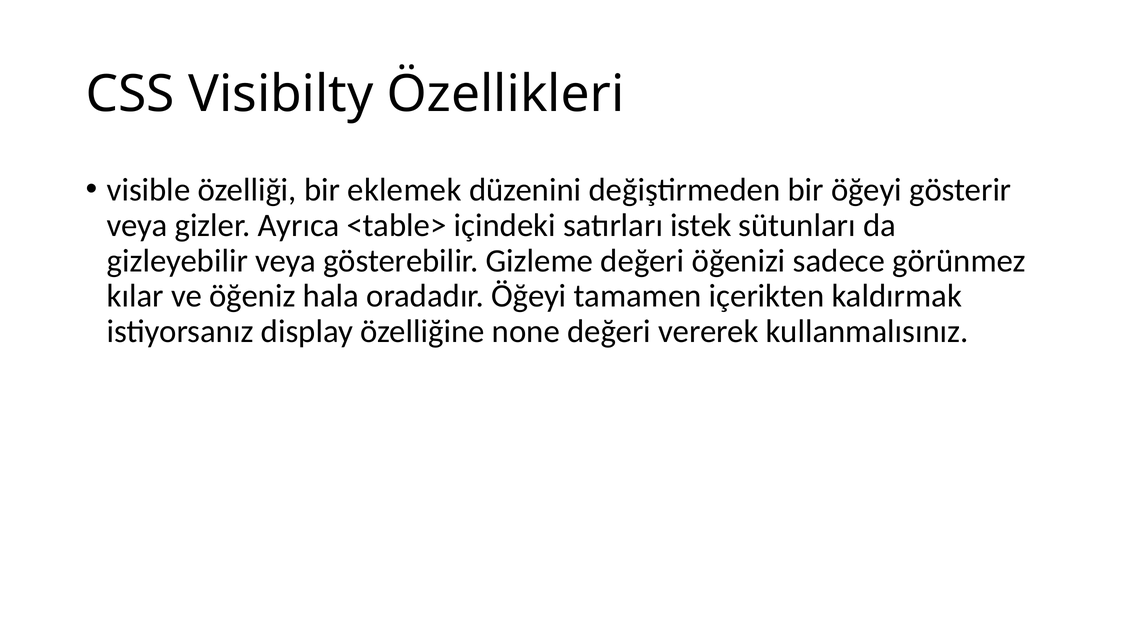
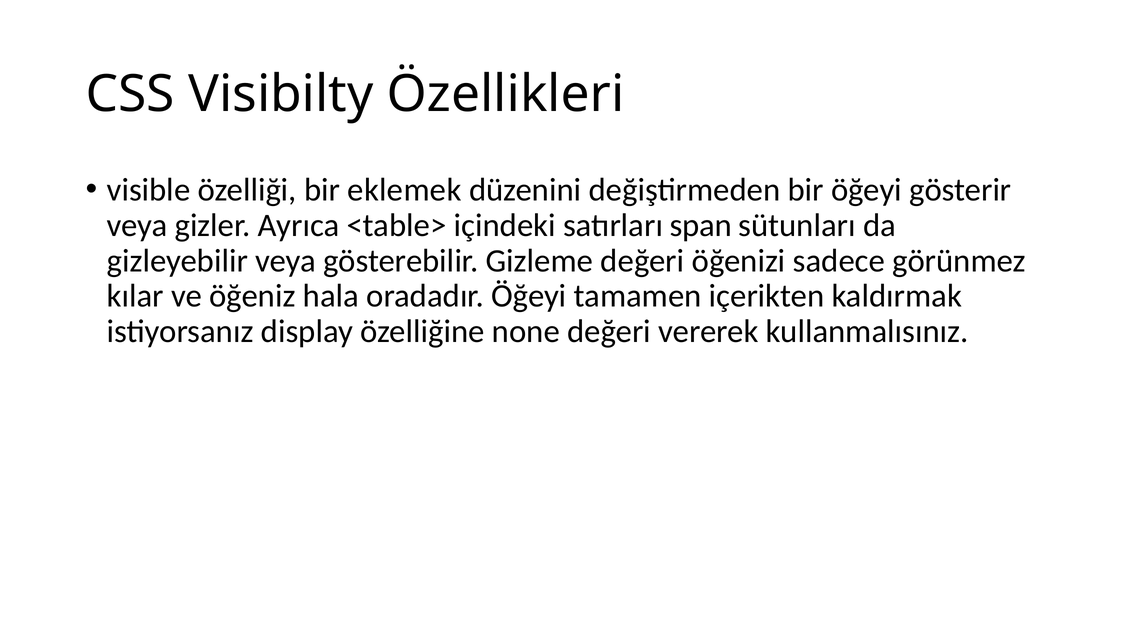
istek: istek -> span
